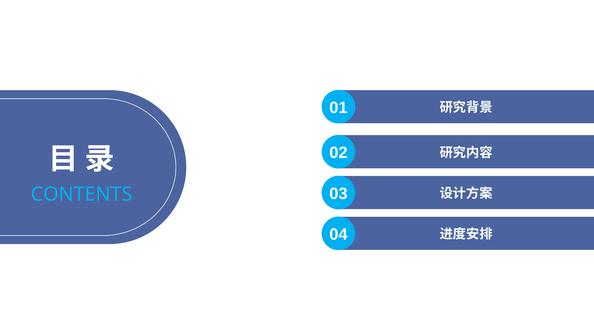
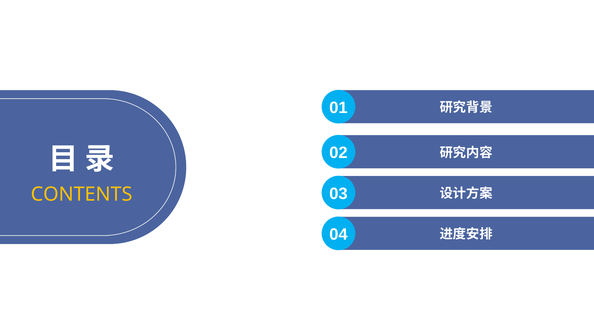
CONTENTS colour: light blue -> yellow
